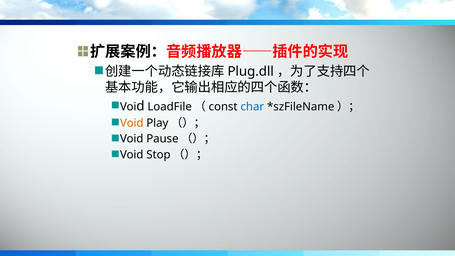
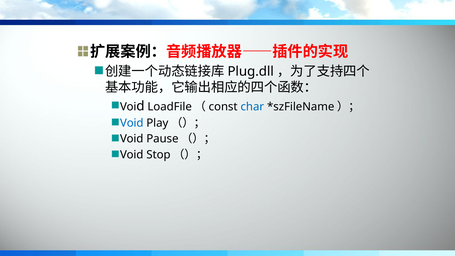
Void at (132, 123) colour: orange -> blue
